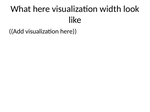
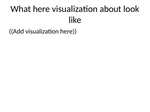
width: width -> about
